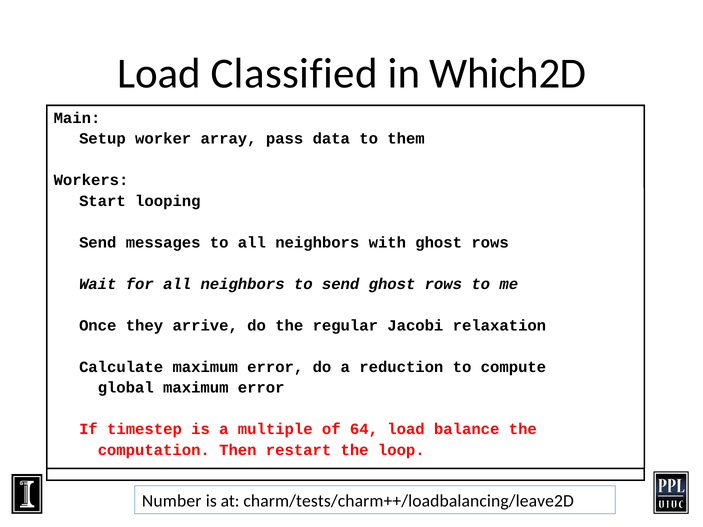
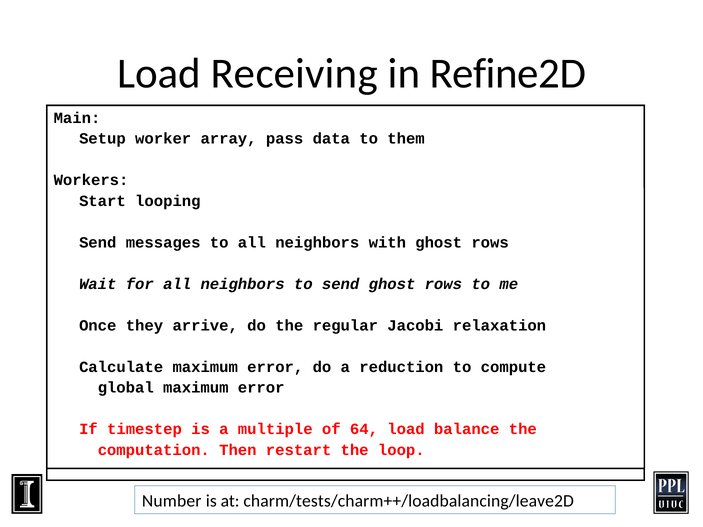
Classified: Classified -> Receiving
Which2D: Which2D -> Refine2D
